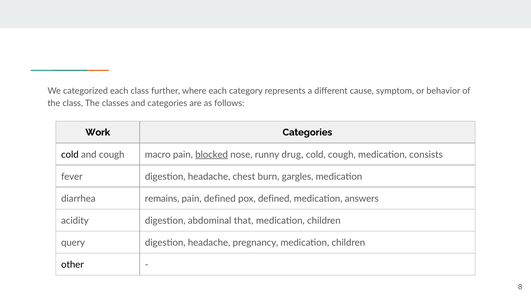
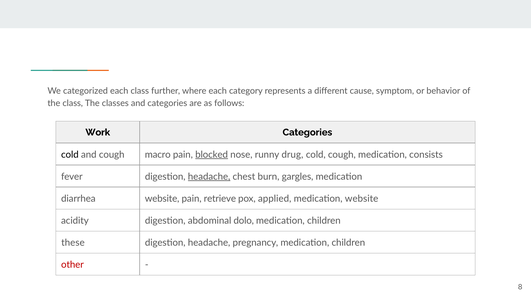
headache at (209, 177) underline: none -> present
diarrhea remains: remains -> website
pain defined: defined -> retrieve
pox defined: defined -> applied
medication answers: answers -> website
that: that -> dolo
query: query -> these
other colour: black -> red
